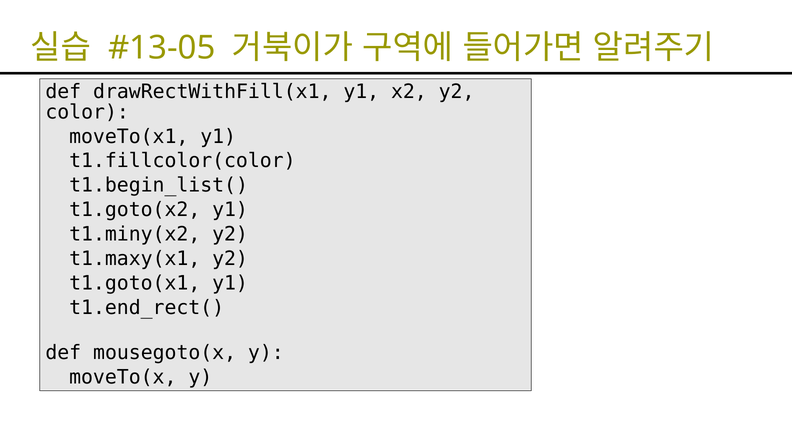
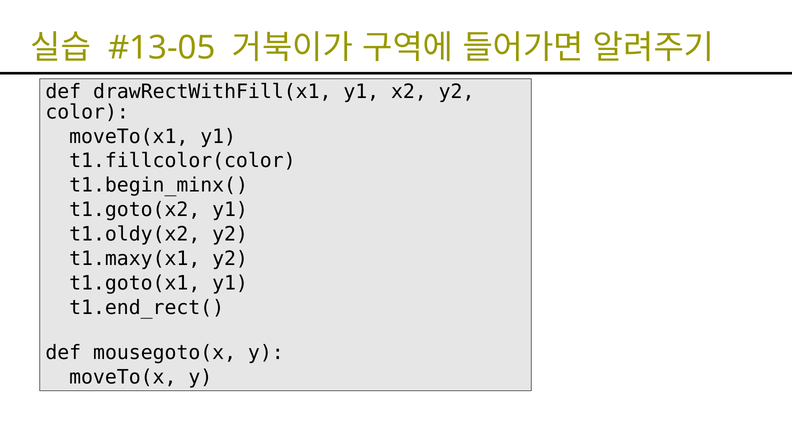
t1.begin_list(: t1.begin_list( -> t1.begin_minx(
t1.miny(x2: t1.miny(x2 -> t1.oldy(x2
